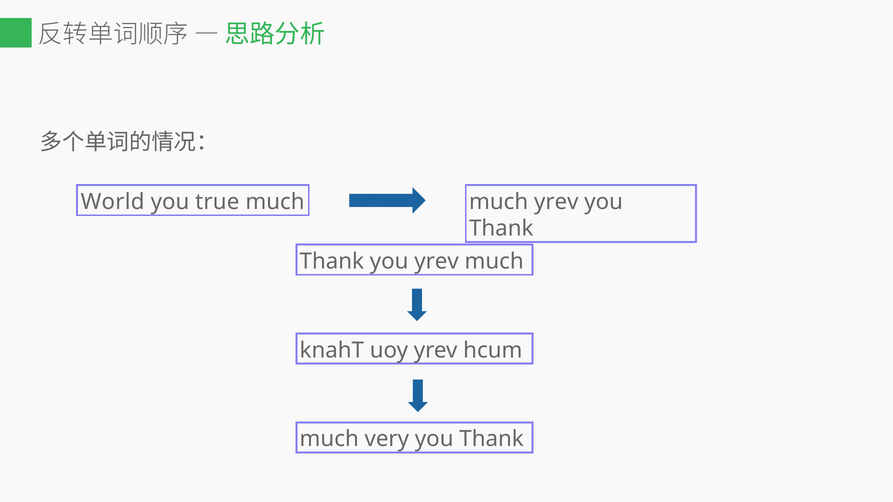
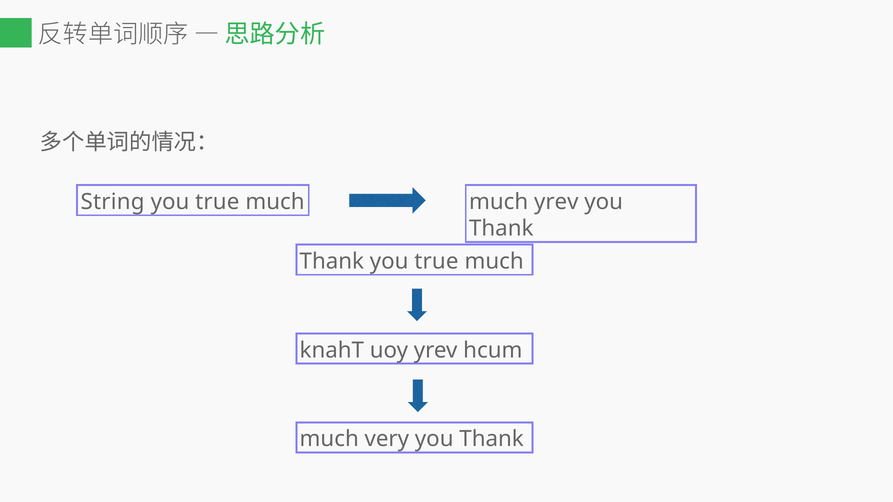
World: World -> String
Thank you yrev: yrev -> true
